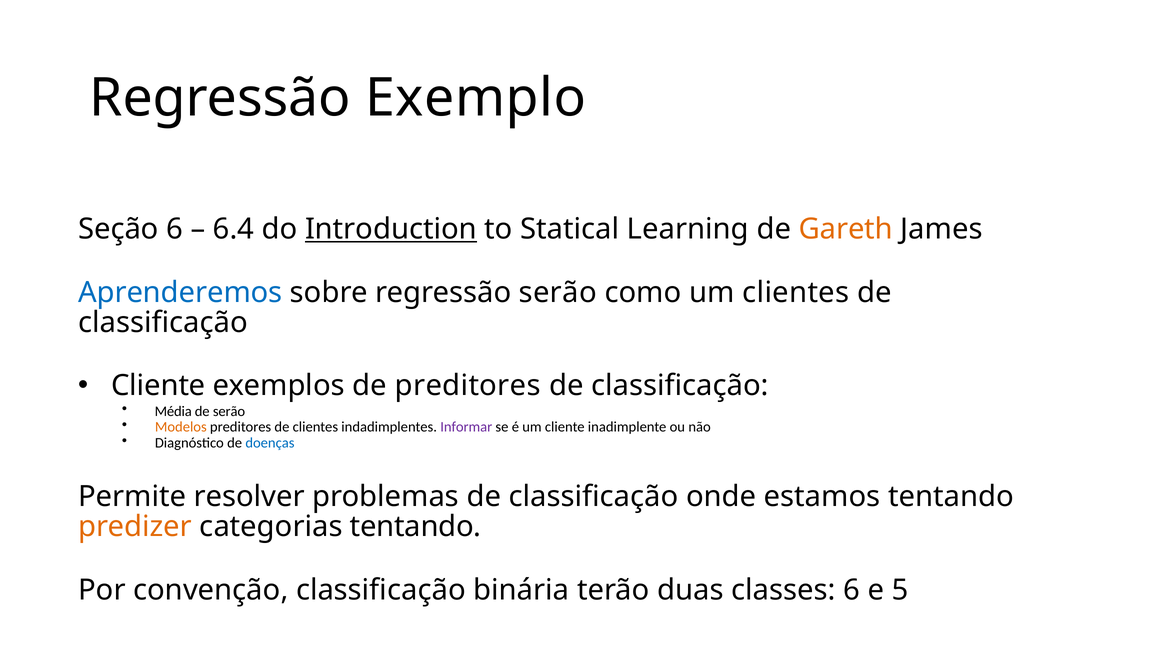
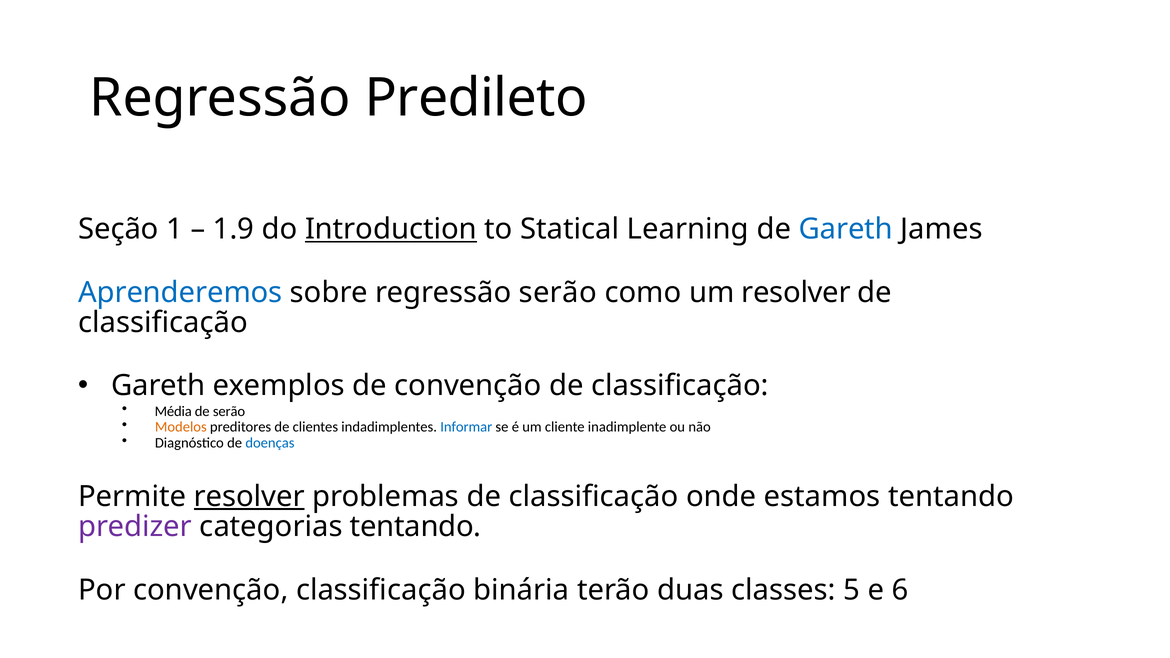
Exemplo: Exemplo -> Predileto
Seção 6: 6 -> 1
6.4: 6.4 -> 1.9
Gareth at (846, 229) colour: orange -> blue
um clientes: clientes -> resolver
Cliente at (158, 386): Cliente -> Gareth
de preditores: preditores -> convenção
Informar colour: purple -> blue
resolver at (249, 497) underline: none -> present
predizer colour: orange -> purple
classes 6: 6 -> 5
5: 5 -> 6
